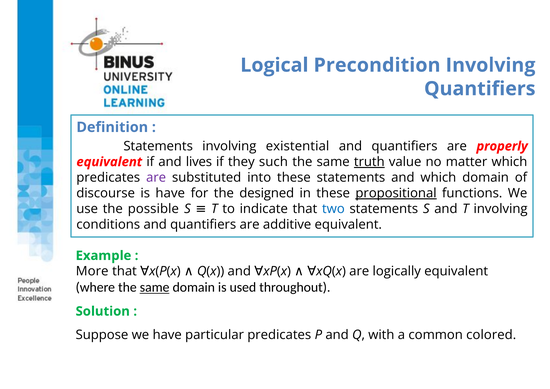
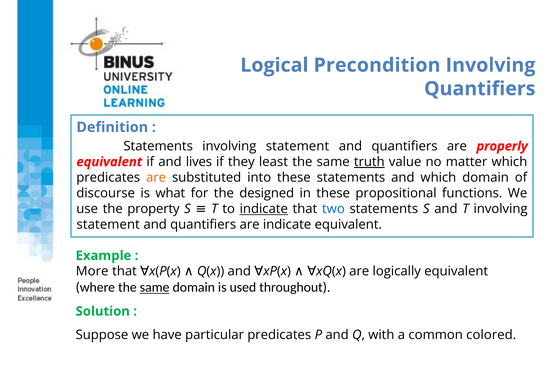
Statements involving existential: existential -> statement
such: such -> least
are at (156, 178) colour: purple -> orange
is have: have -> what
propositional underline: present -> none
possible: possible -> property
indicate at (264, 209) underline: none -> present
conditions at (108, 225): conditions -> statement
are additive: additive -> indicate
